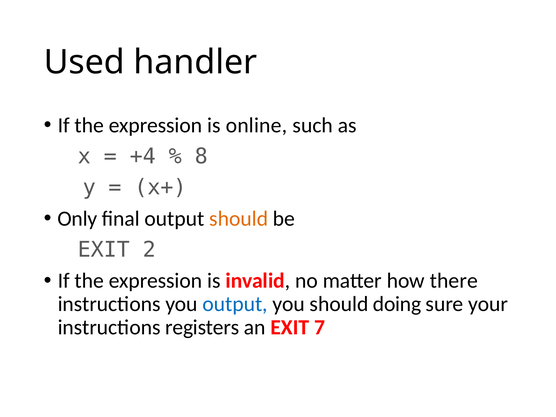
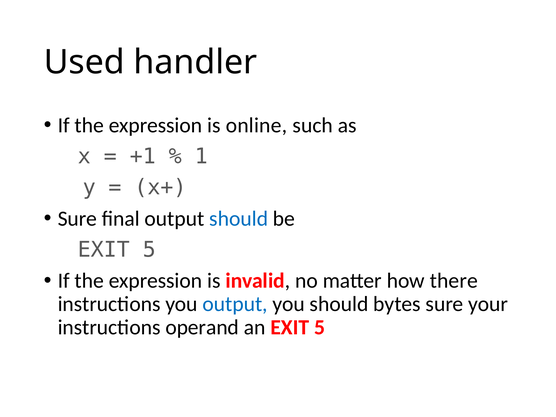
+4: +4 -> +1
8: 8 -> 1
Only at (77, 219): Only -> Sure
should at (239, 219) colour: orange -> blue
2 at (149, 250): 2 -> 5
doing: doing -> bytes
registers: registers -> operand
an EXIT 7: 7 -> 5
